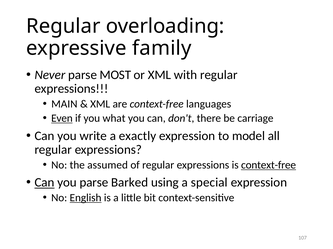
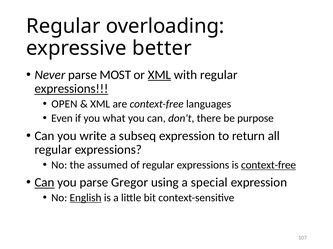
family: family -> better
XML at (159, 75) underline: none -> present
expressions at (71, 89) underline: none -> present
MAIN: MAIN -> OPEN
Even underline: present -> none
carriage: carriage -> purpose
exactly: exactly -> subseq
model: model -> return
Barked: Barked -> Gregor
